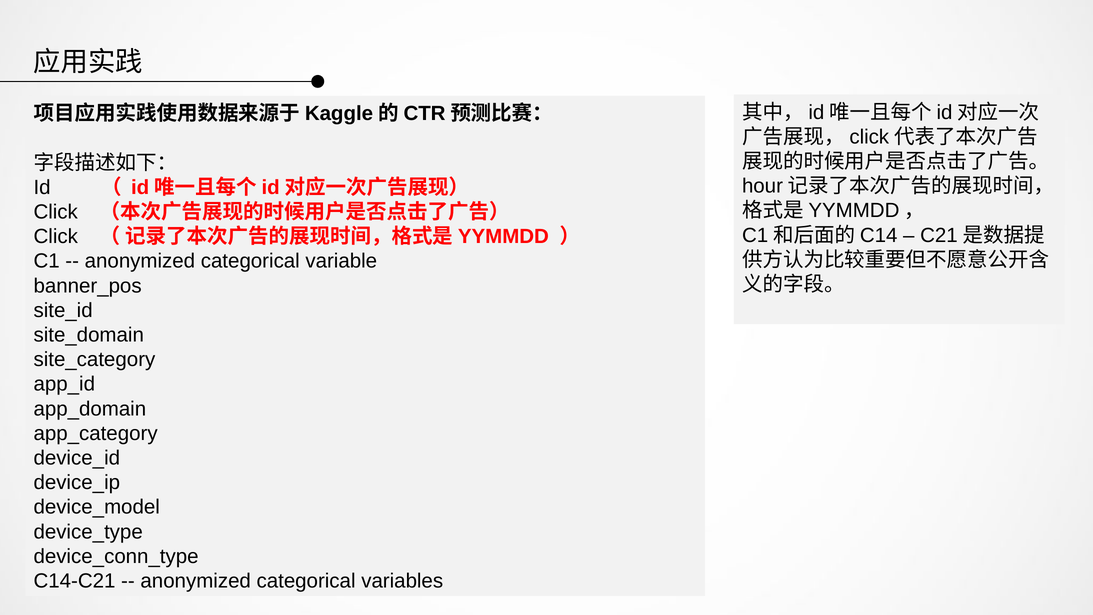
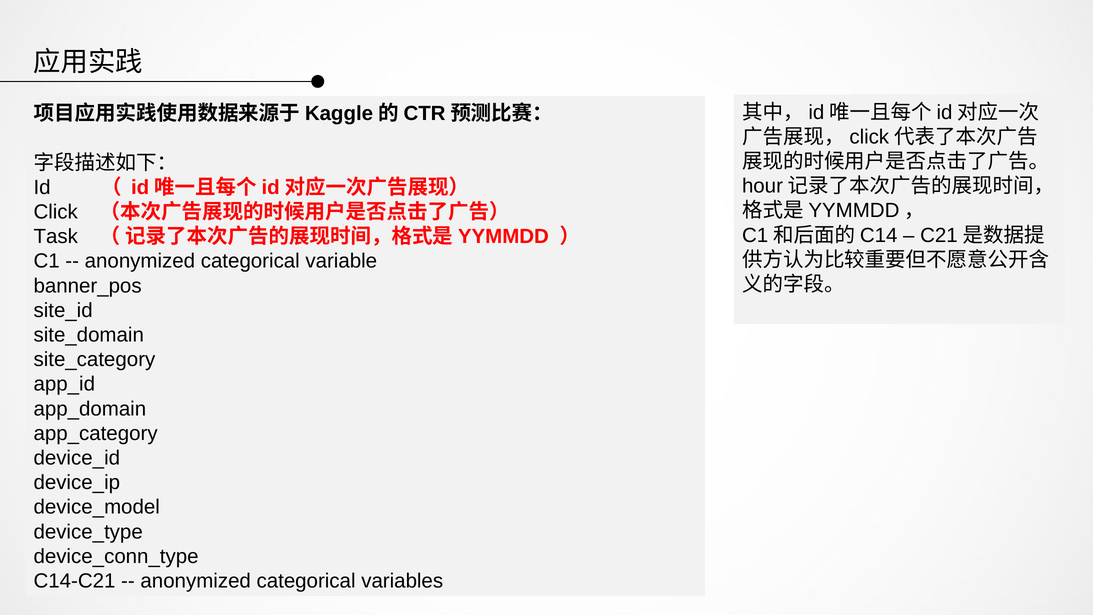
Click at (56, 237): Click -> Task
